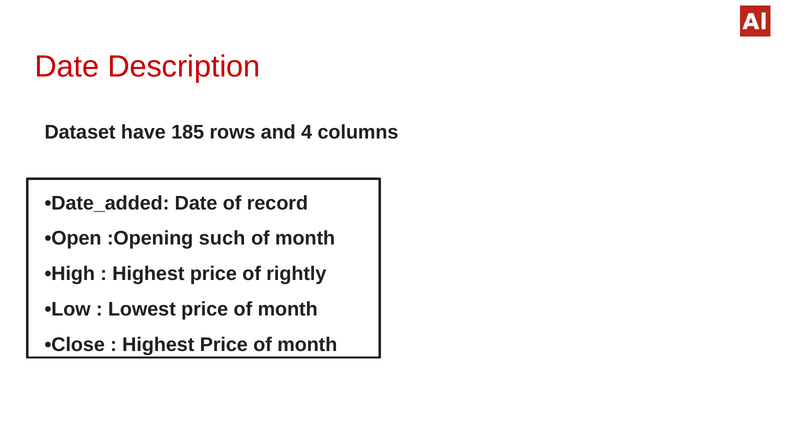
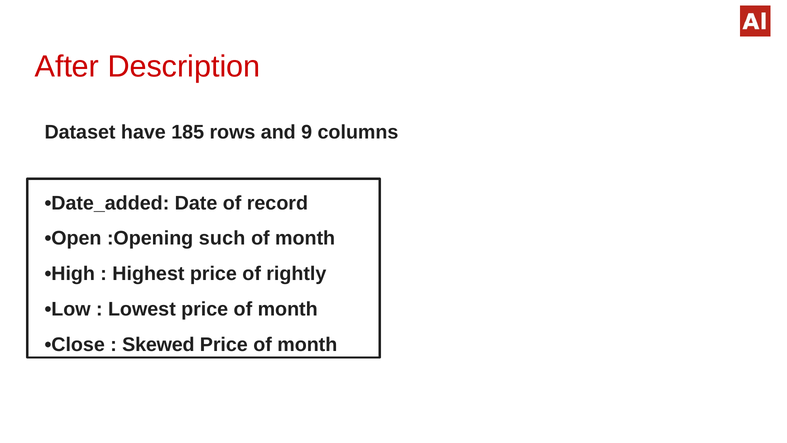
Date at (67, 67): Date -> After
4: 4 -> 9
Highest at (158, 345): Highest -> Skewed
